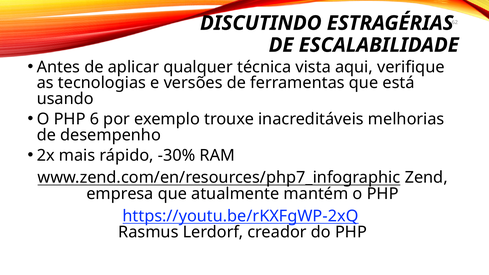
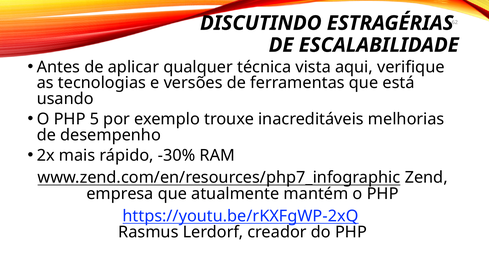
6: 6 -> 5
